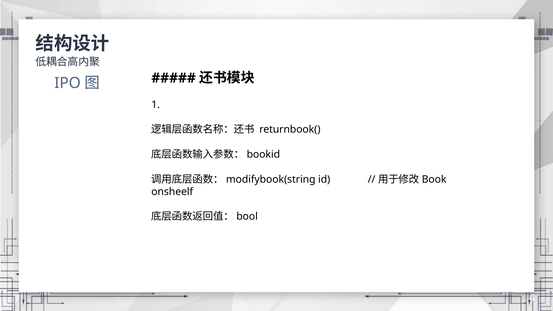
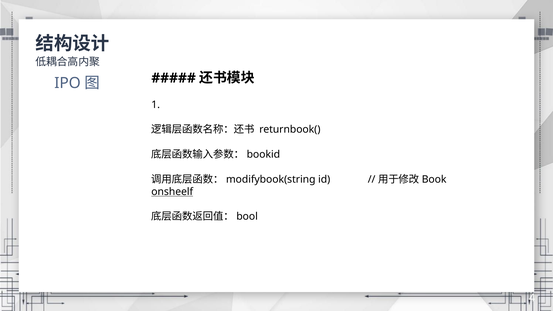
onsheelf underline: none -> present
